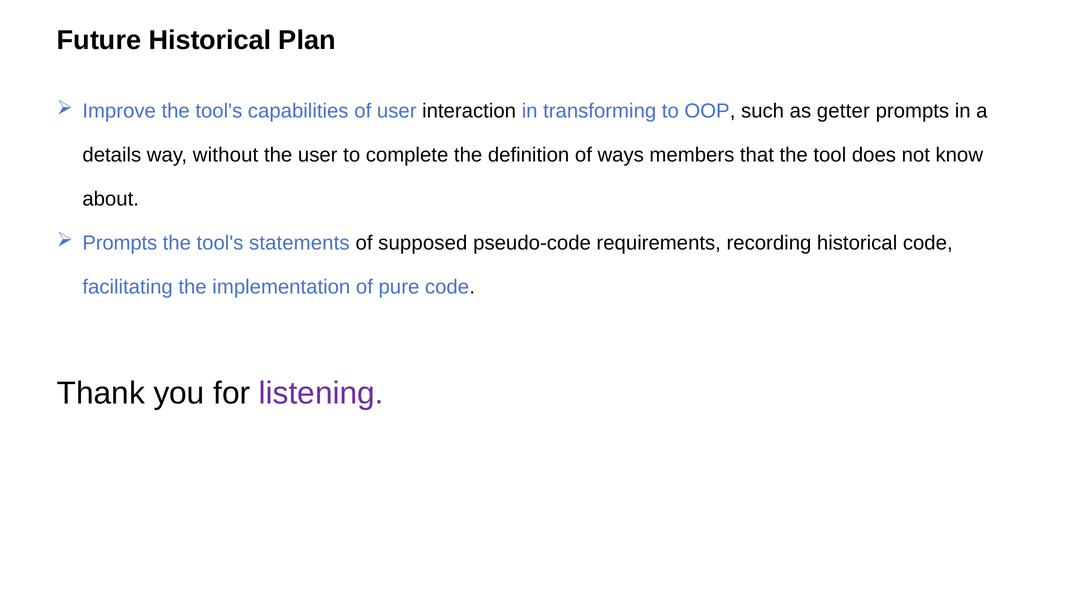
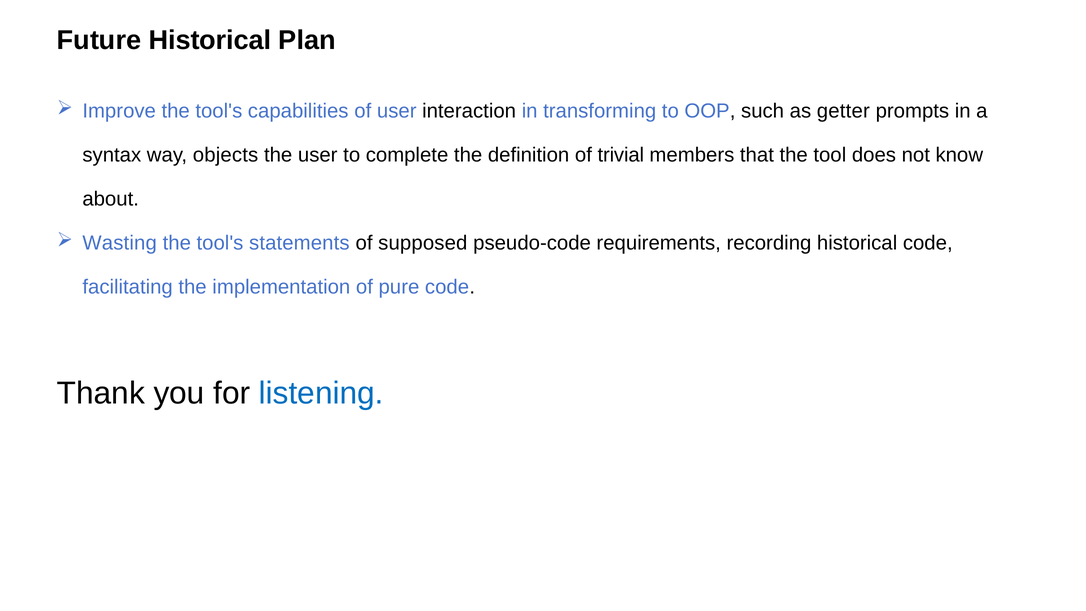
details: details -> syntax
without: without -> objects
ways: ways -> trivial
Prompts at (120, 243): Prompts -> Wasting
listening colour: purple -> blue
